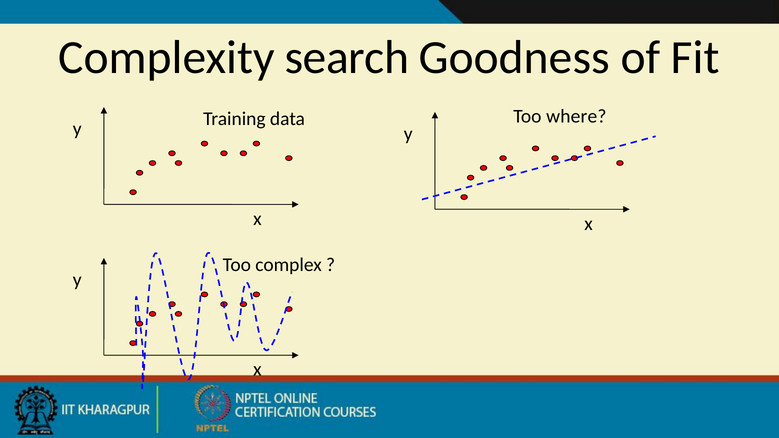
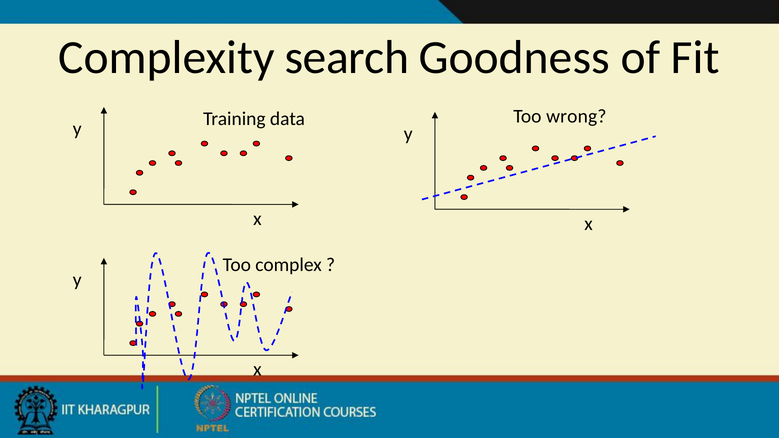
where: where -> wrong
